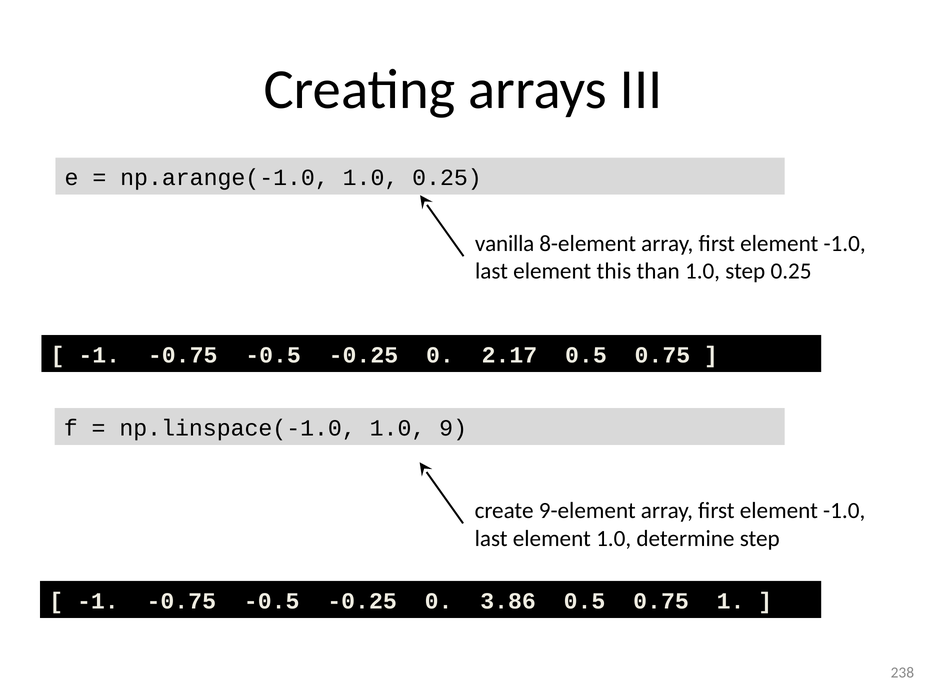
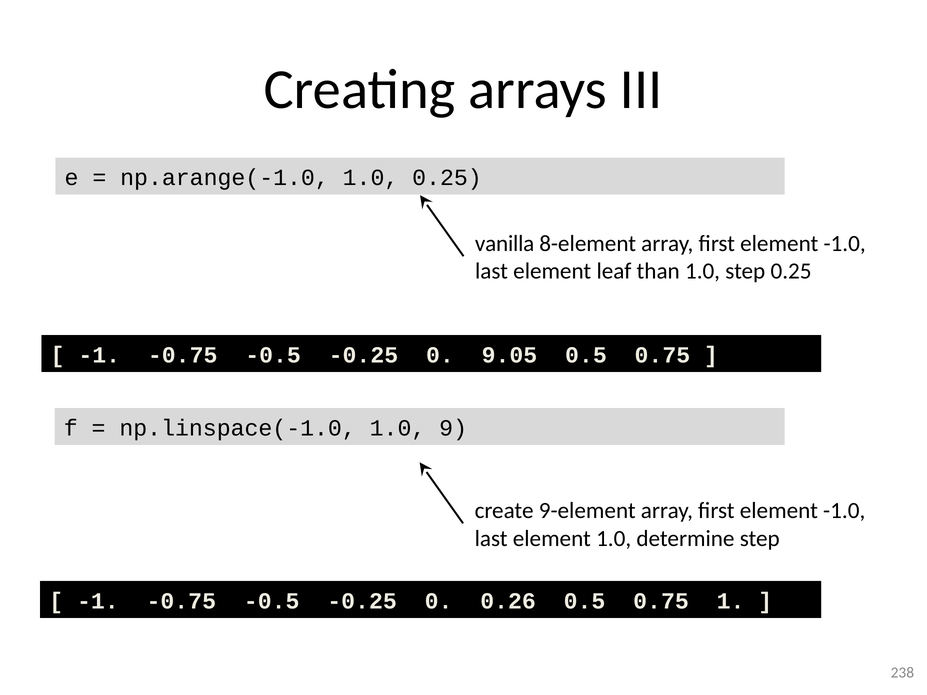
this: this -> leaf
2.17: 2.17 -> 9.05
3.86: 3.86 -> 0.26
